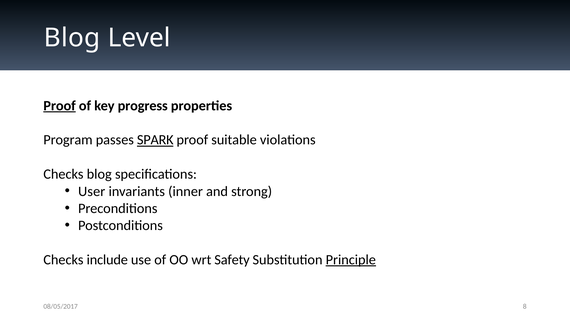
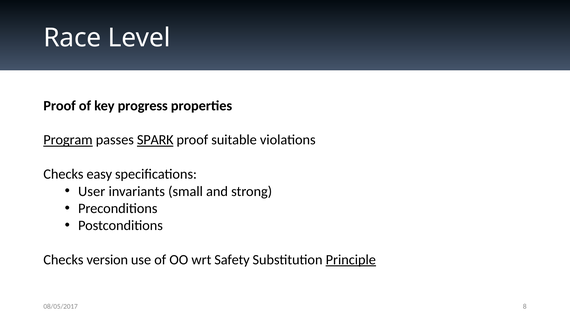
Blog at (72, 38): Blog -> Race
Proof at (60, 106) underline: present -> none
Program underline: none -> present
Checks blog: blog -> easy
inner: inner -> small
include: include -> version
